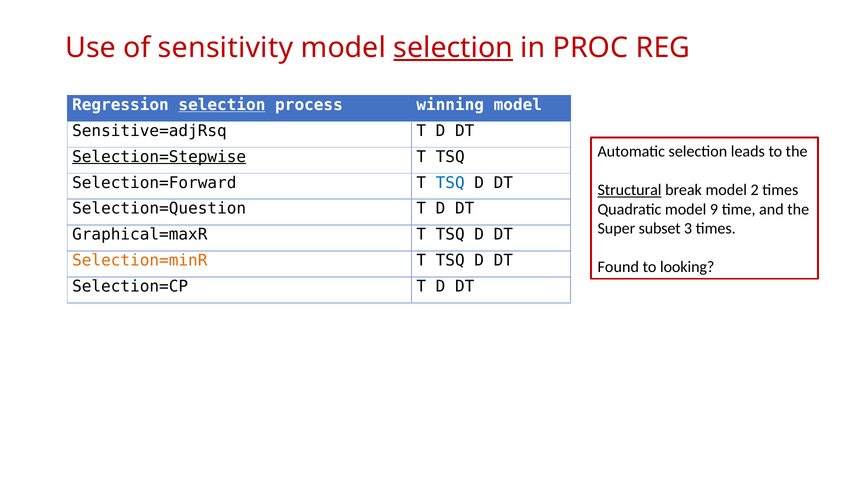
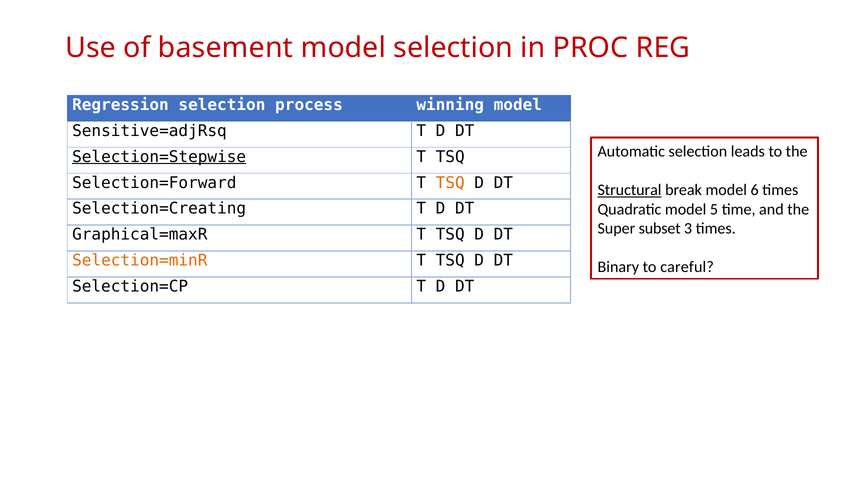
sensitivity: sensitivity -> basement
selection at (453, 48) underline: present -> none
selection at (222, 105) underline: present -> none
TSQ at (450, 183) colour: blue -> orange
2: 2 -> 6
Selection=Question: Selection=Question -> Selection=Creating
9: 9 -> 5
Found: Found -> Binary
looking: looking -> careful
